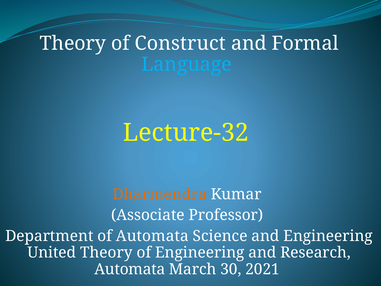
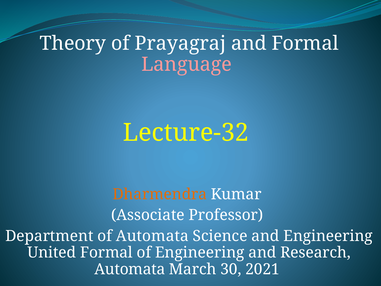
Construct: Construct -> Prayagraj
Language colour: light blue -> pink
United Theory: Theory -> Formal
